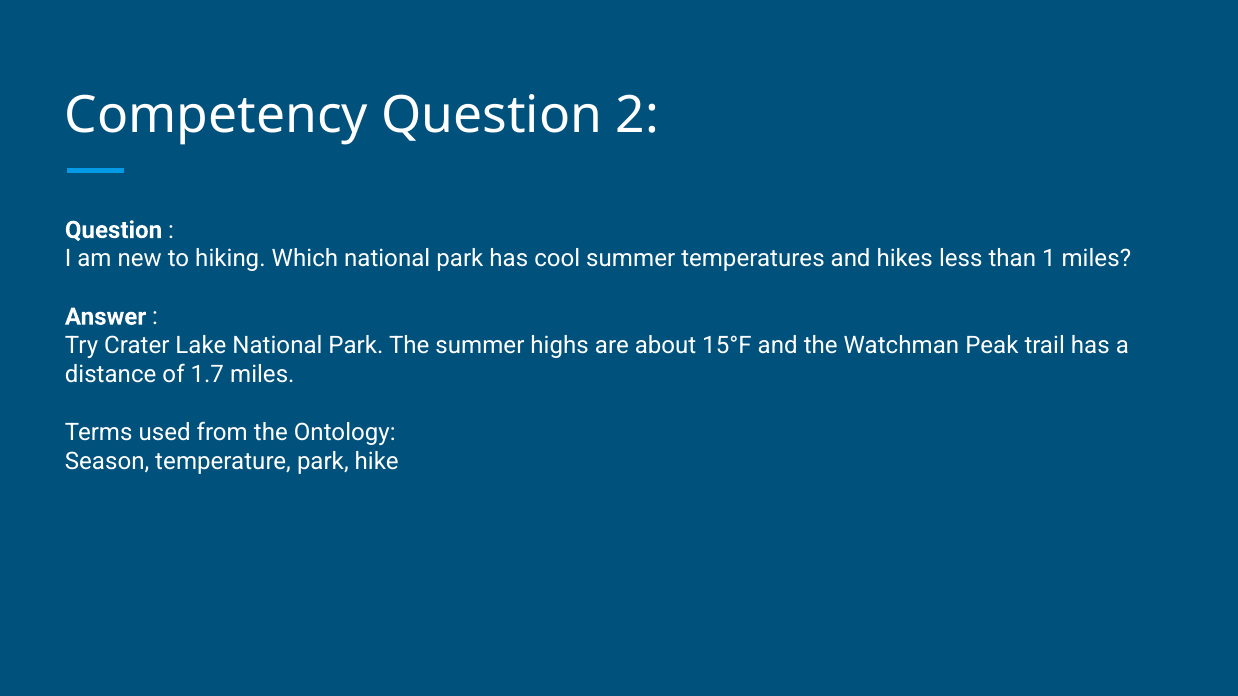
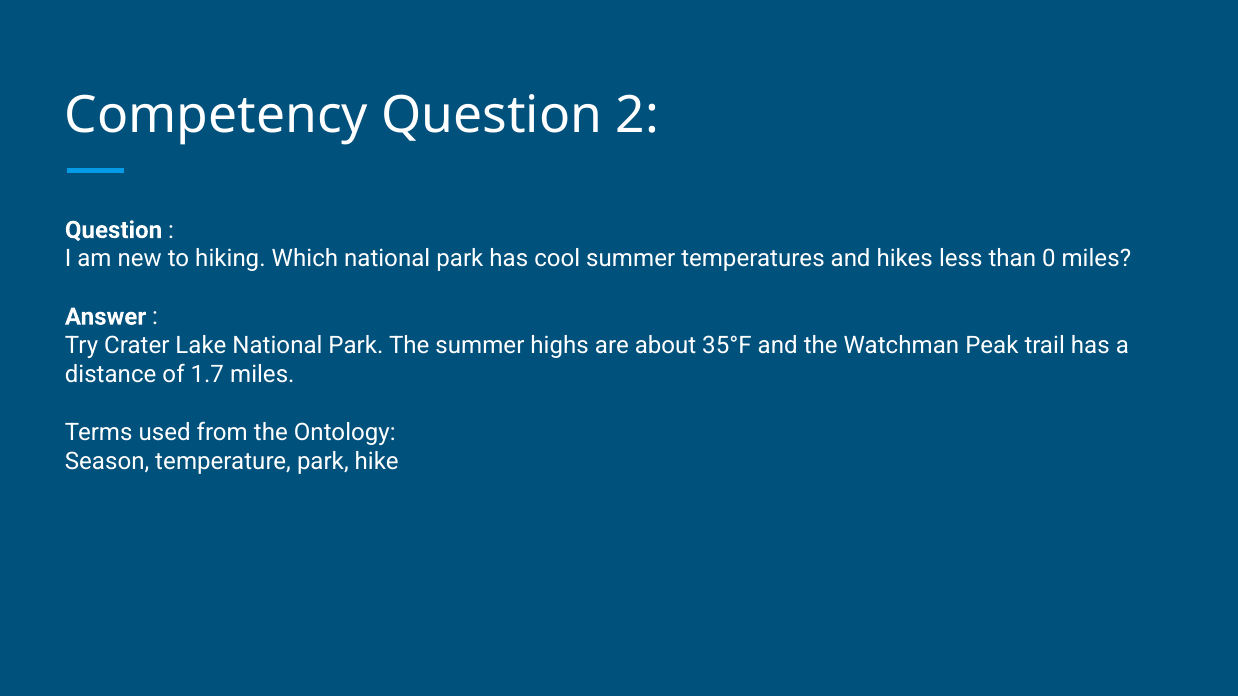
1: 1 -> 0
15°F: 15°F -> 35°F
